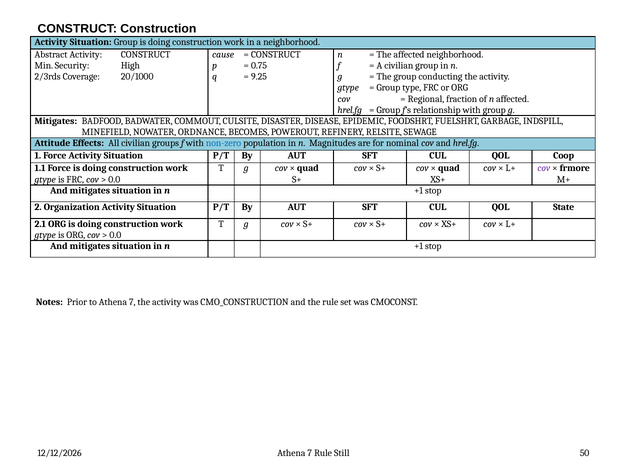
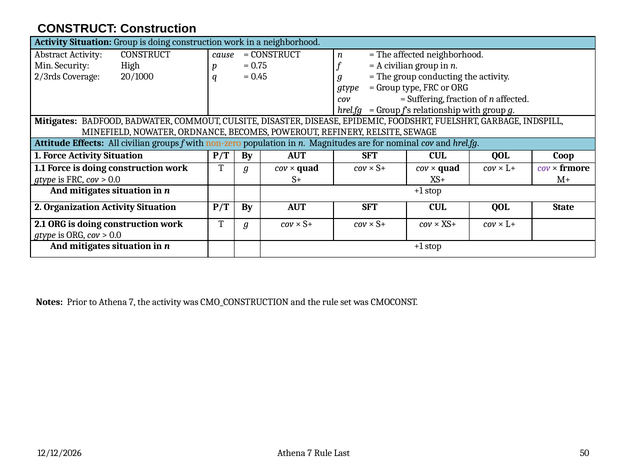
9.25: 9.25 -> 0.45
Regional: Regional -> Suffering
non-zero colour: blue -> orange
Still: Still -> Last
